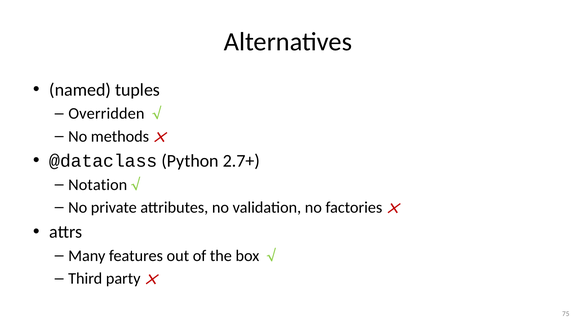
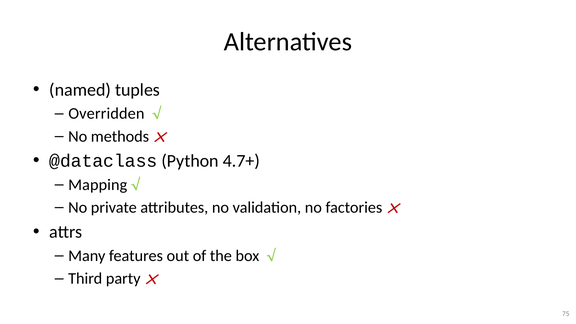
2.7+: 2.7+ -> 4.7+
Notation: Notation -> Mapping
